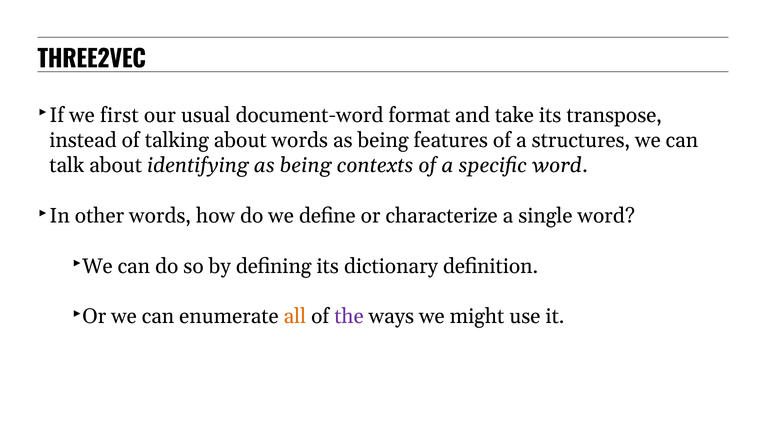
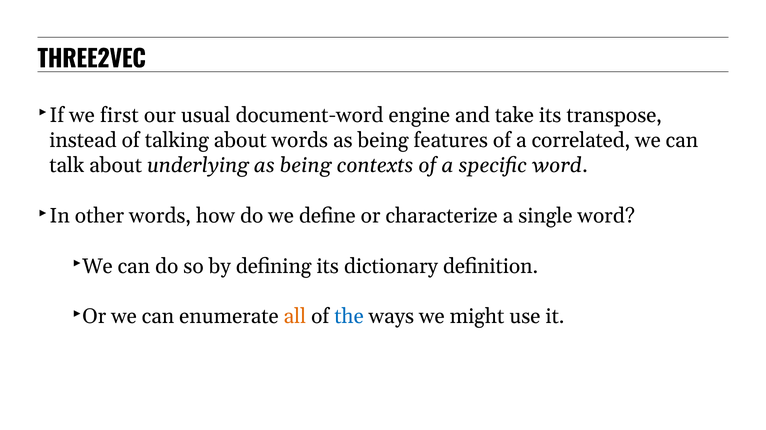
format: format -> engine
structures: structures -> correlated
identifying: identifying -> underlying
the colour: purple -> blue
